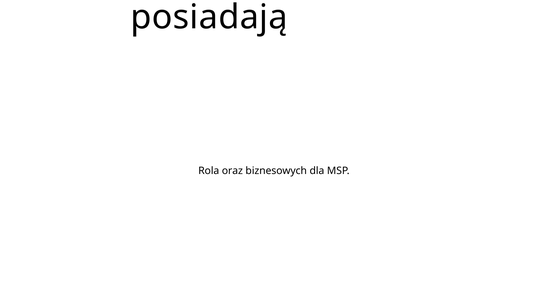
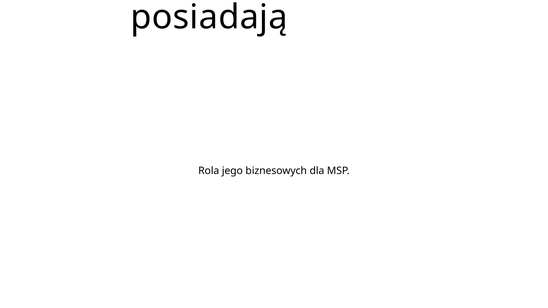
Rola oraz: oraz -> jego
